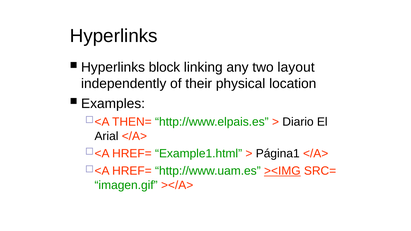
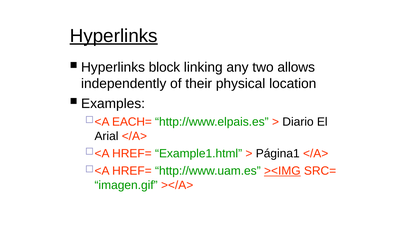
Hyperlinks at (114, 36) underline: none -> present
layout: layout -> allows
THEN=: THEN= -> EACH=
